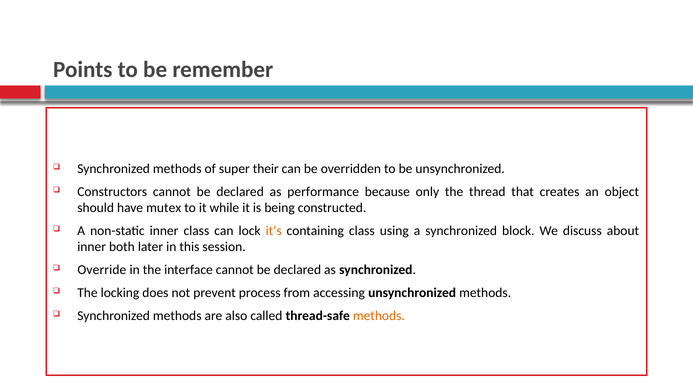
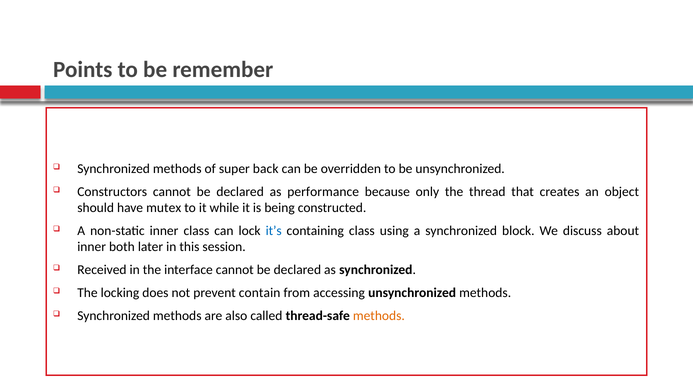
their: their -> back
it’s colour: orange -> blue
Override: Override -> Received
process: process -> contain
